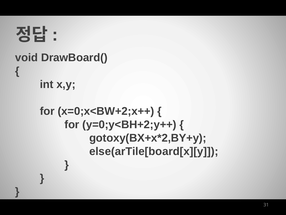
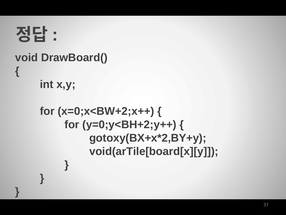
else(arTile[board[x][y: else(arTile[board[x][y -> void(arTile[board[x][y
